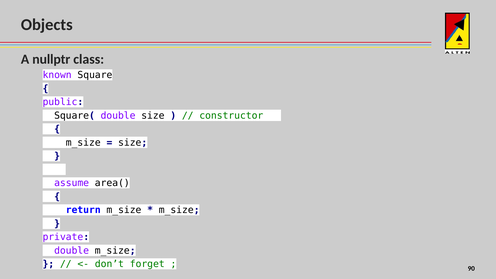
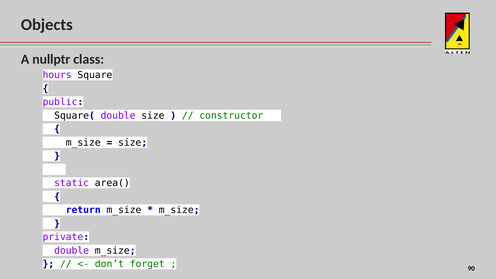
known: known -> hours
assume: assume -> static
